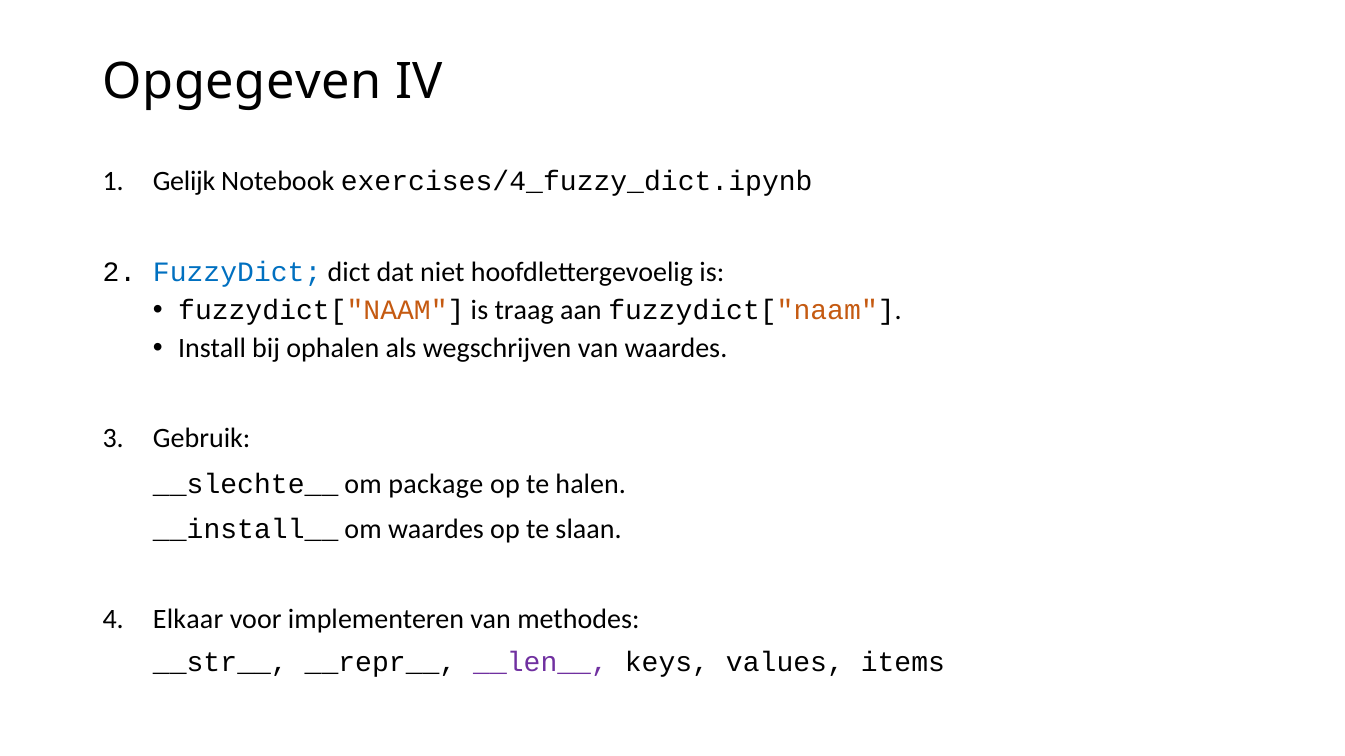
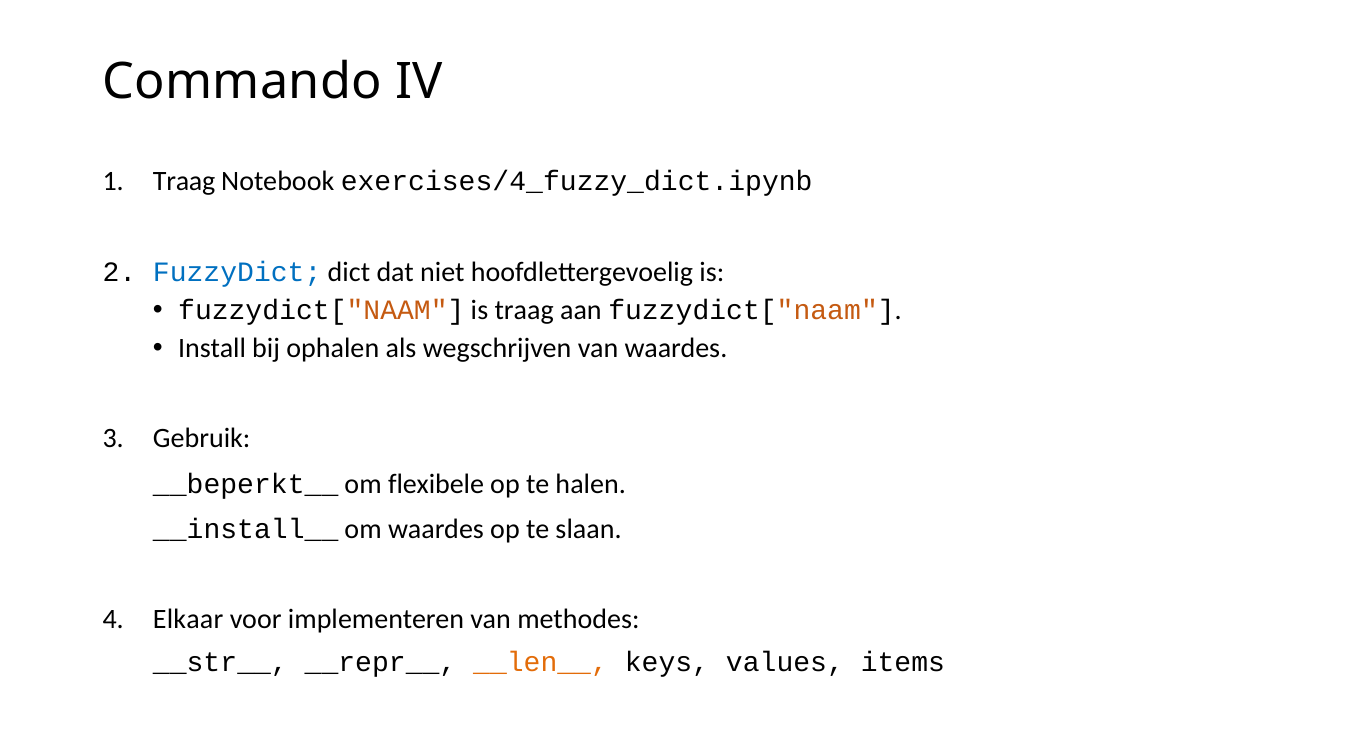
Opgegeven: Opgegeven -> Commando
Gelijk at (184, 182): Gelijk -> Traag
__slechte__: __slechte__ -> __beperkt__
package: package -> flexibele
__len__ colour: purple -> orange
